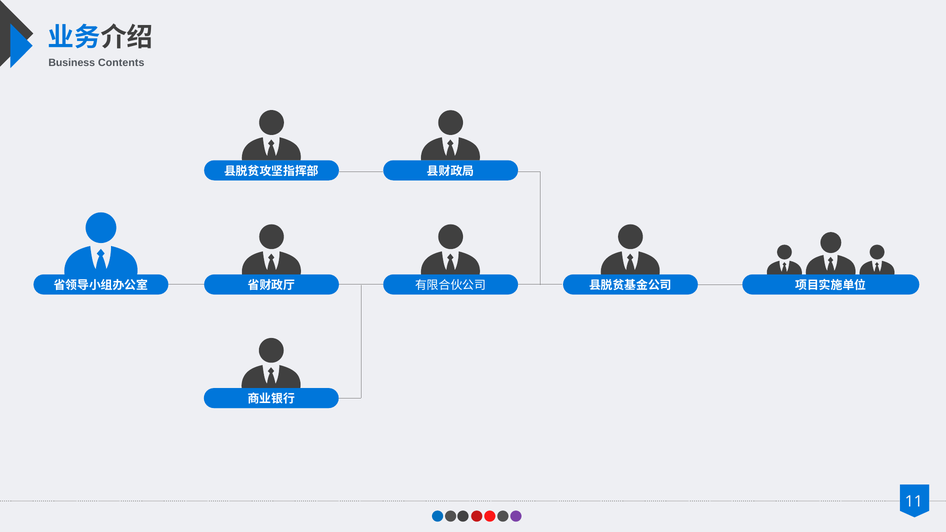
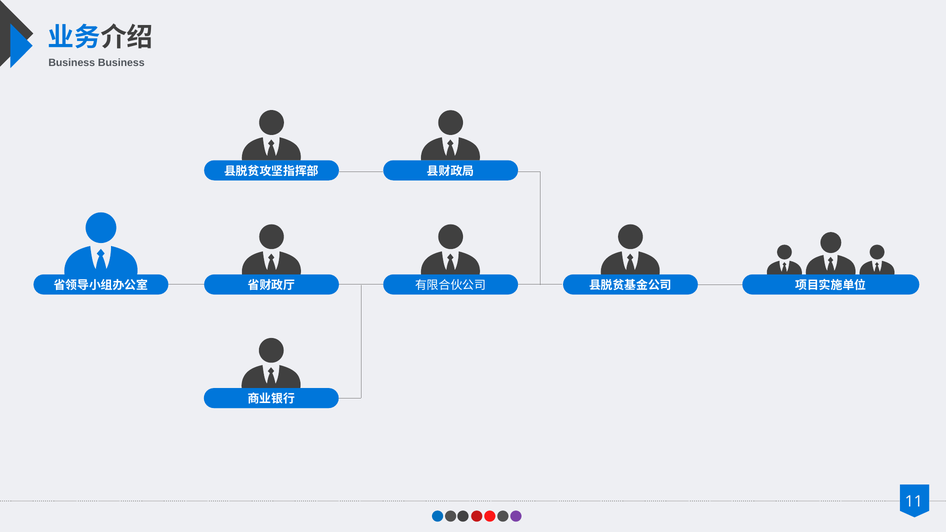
Business Contents: Contents -> Business
